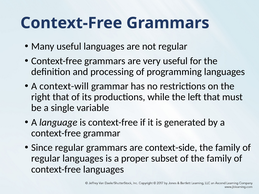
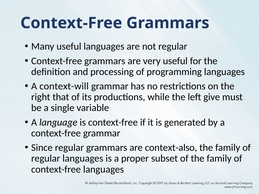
left that: that -> give
context-side: context-side -> context-also
